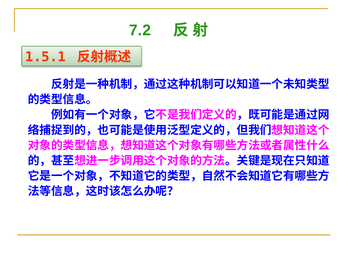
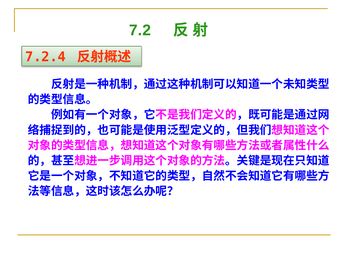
1.5.1: 1.5.1 -> 7.2.4
